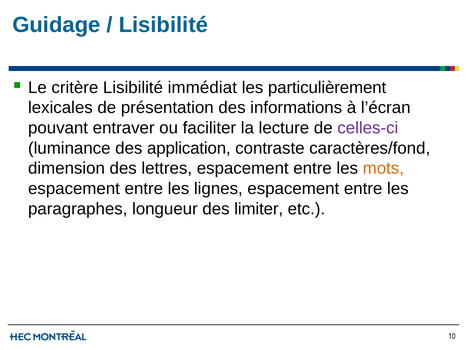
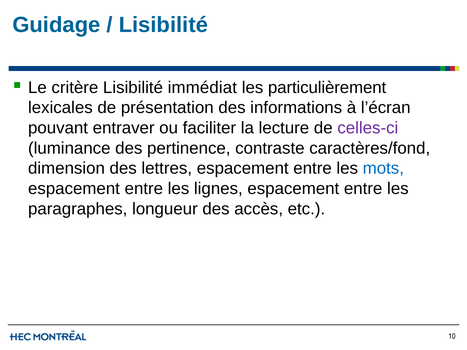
application: application -> pertinence
mots colour: orange -> blue
limiter: limiter -> accès
